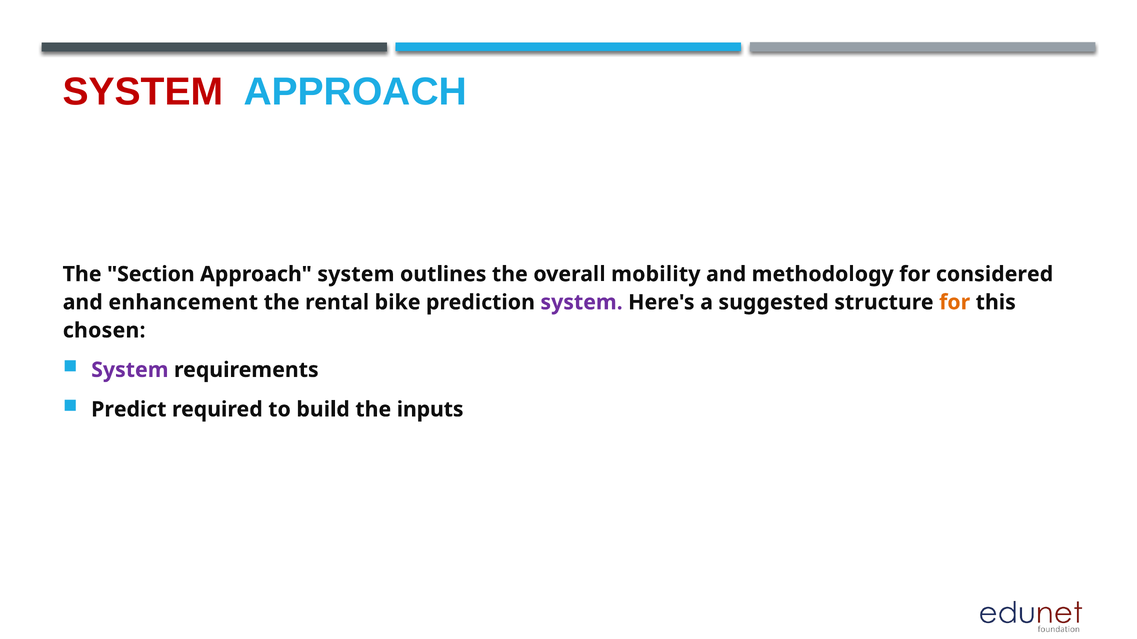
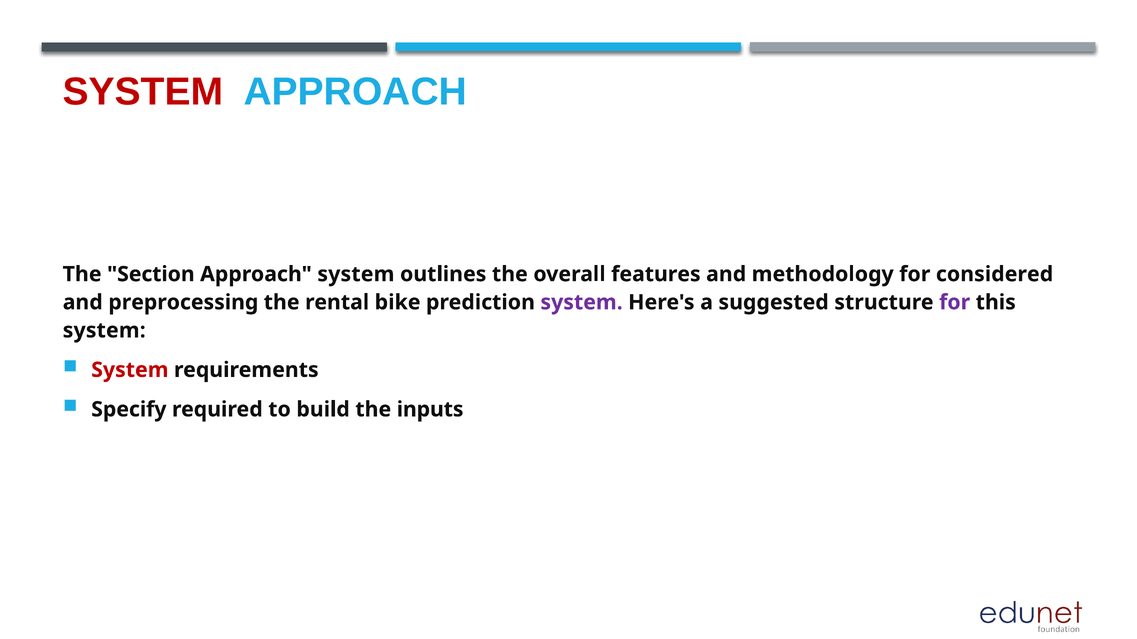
mobility: mobility -> features
enhancement: enhancement -> preprocessing
for at (955, 303) colour: orange -> purple
chosen at (104, 331): chosen -> system
System at (130, 370) colour: purple -> red
Predict: Predict -> Specify
